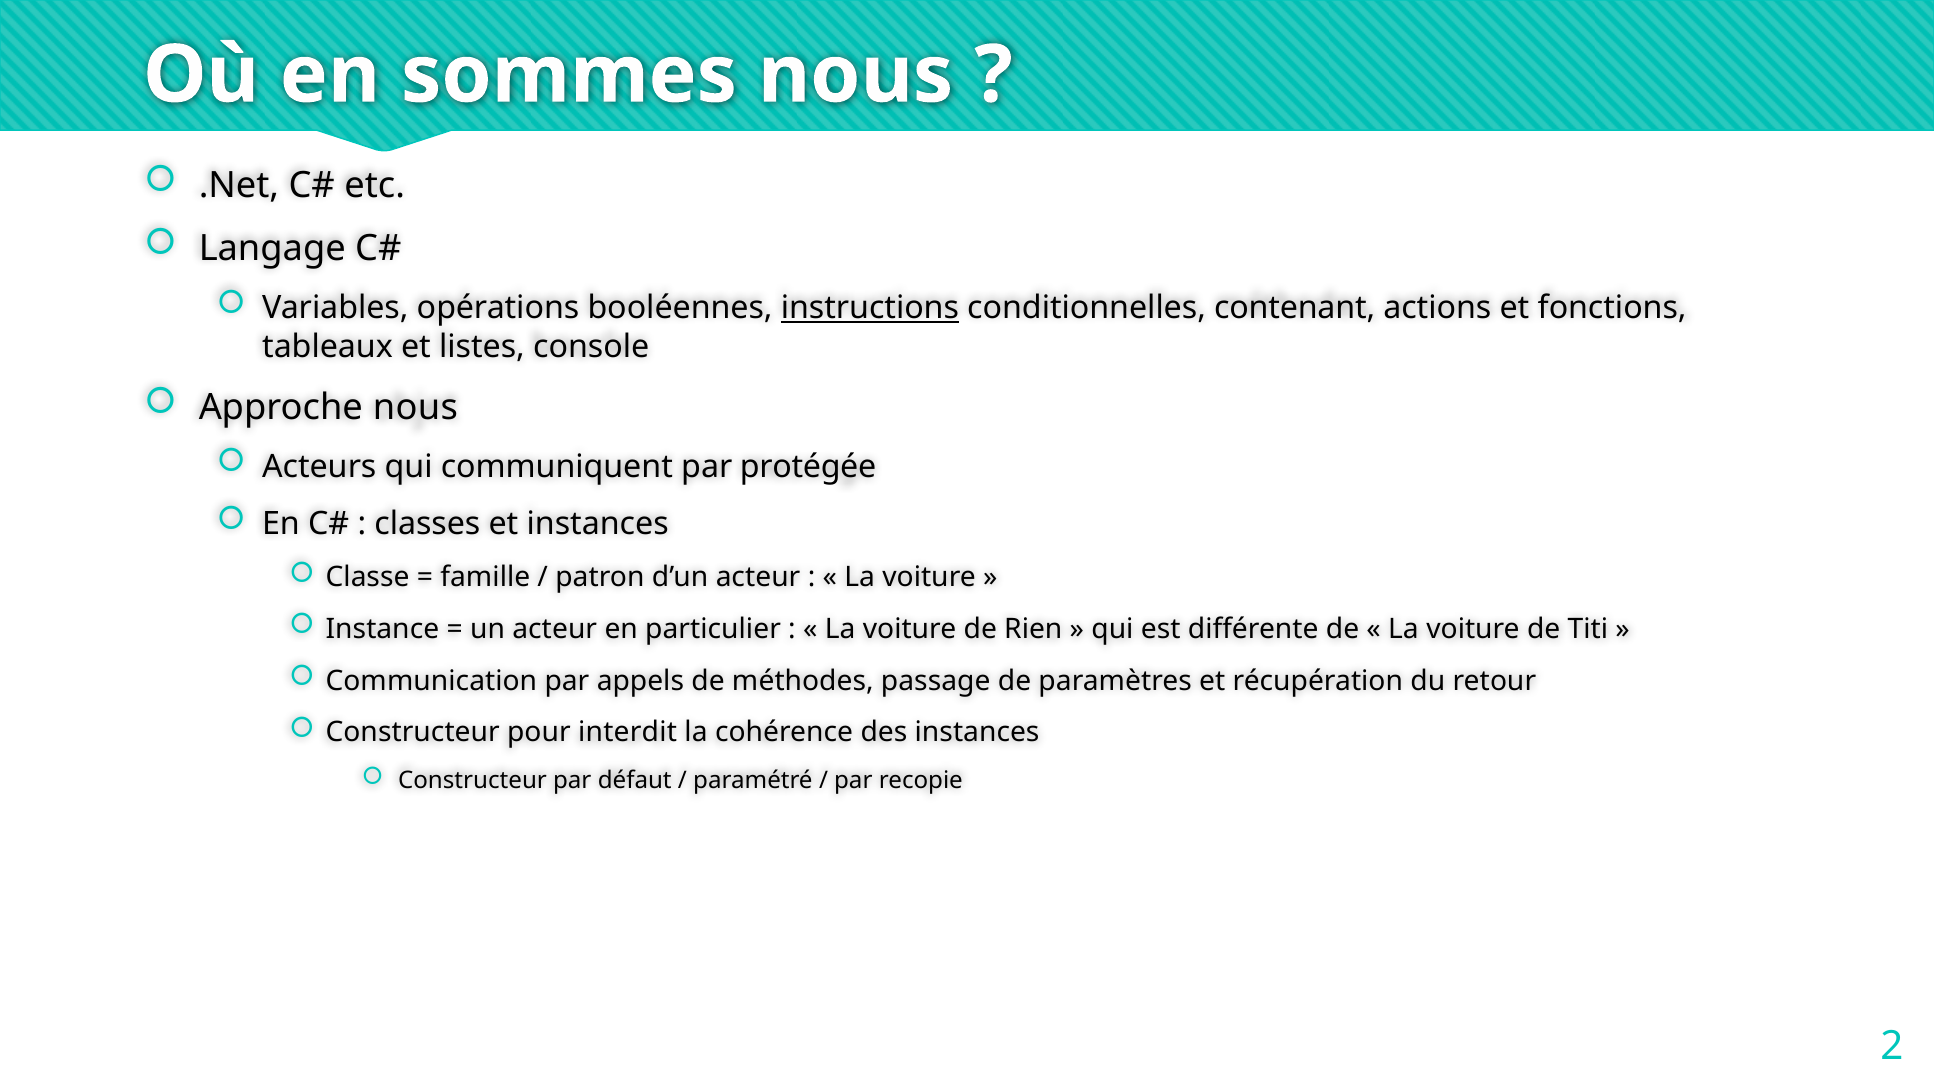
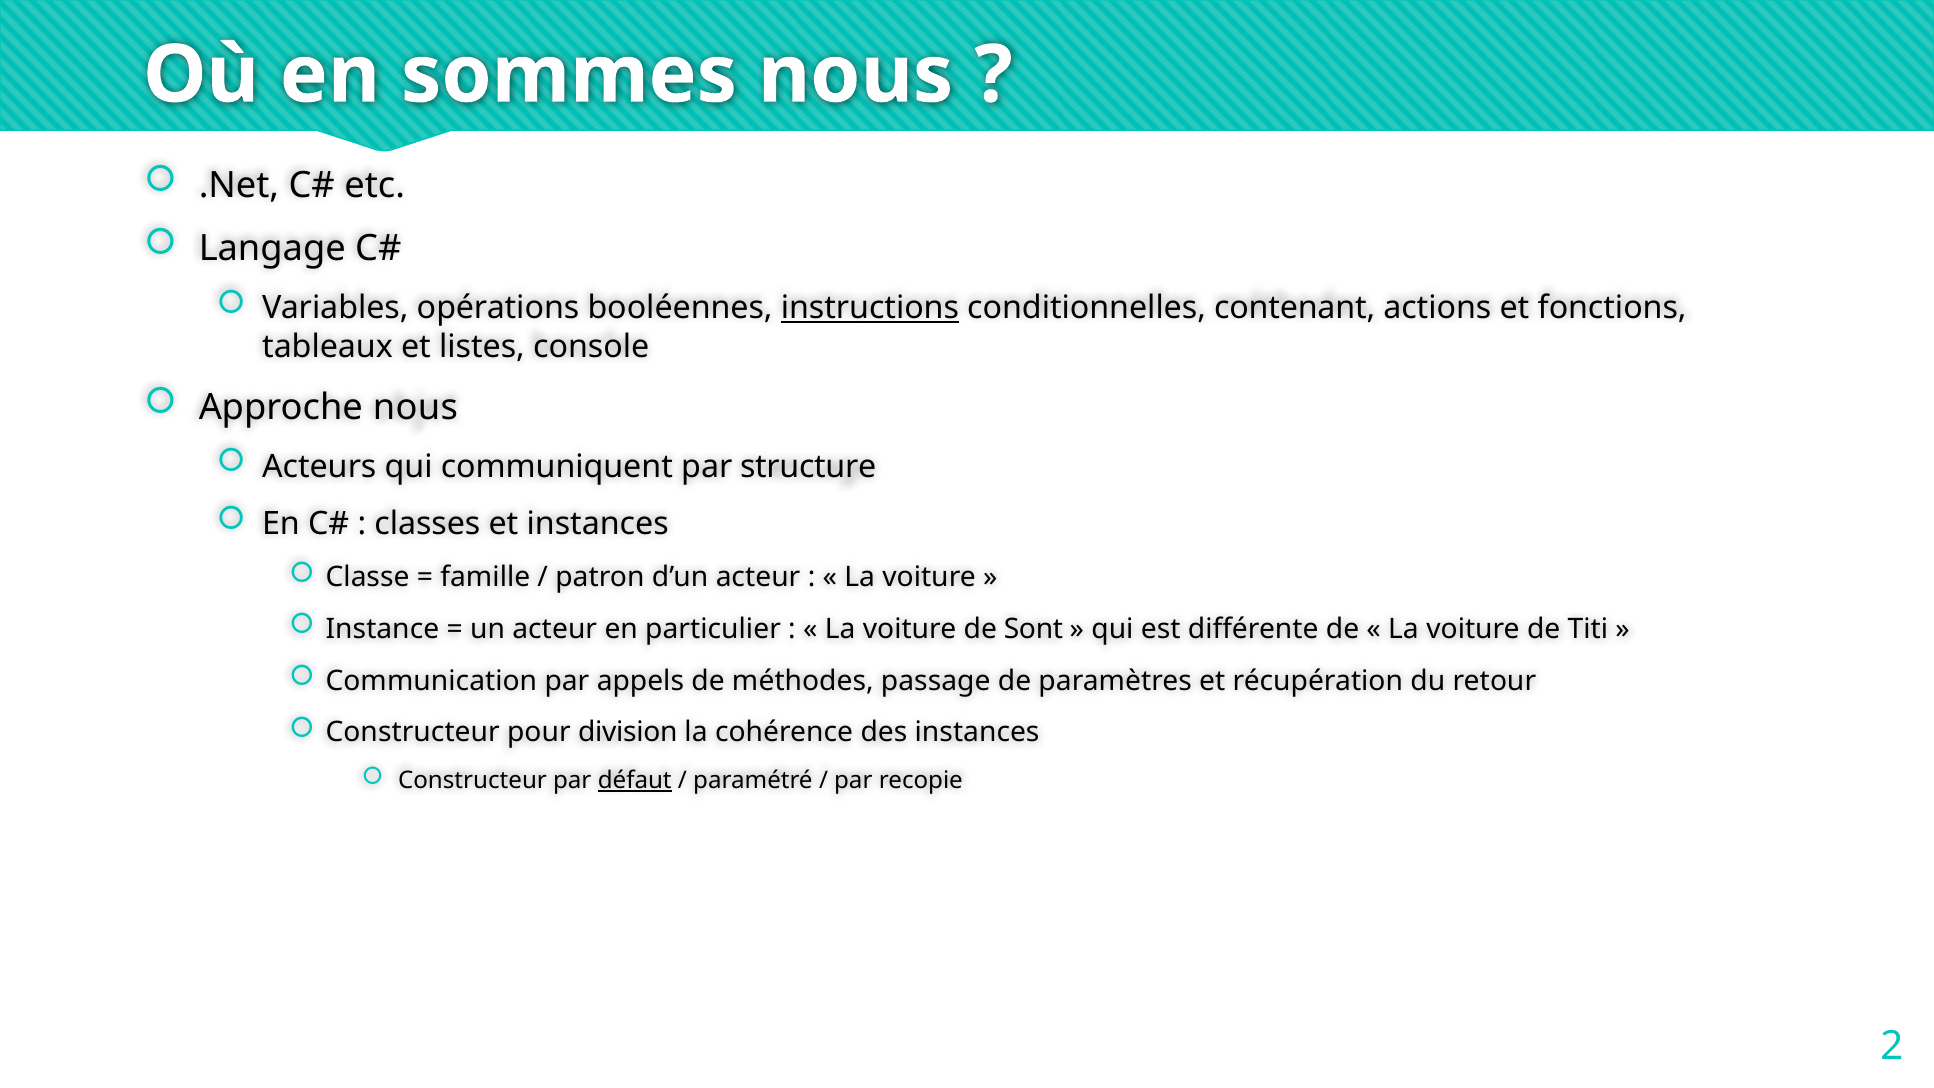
protégée: protégée -> structure
Rien: Rien -> Sont
interdit: interdit -> division
défaut underline: none -> present
